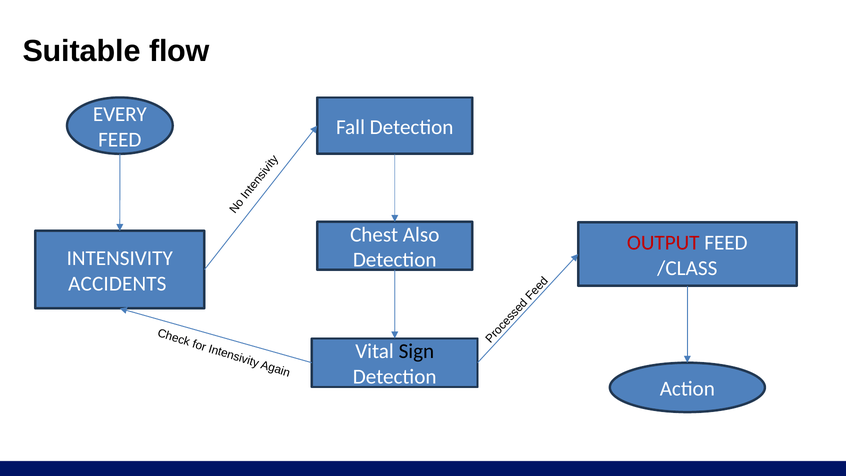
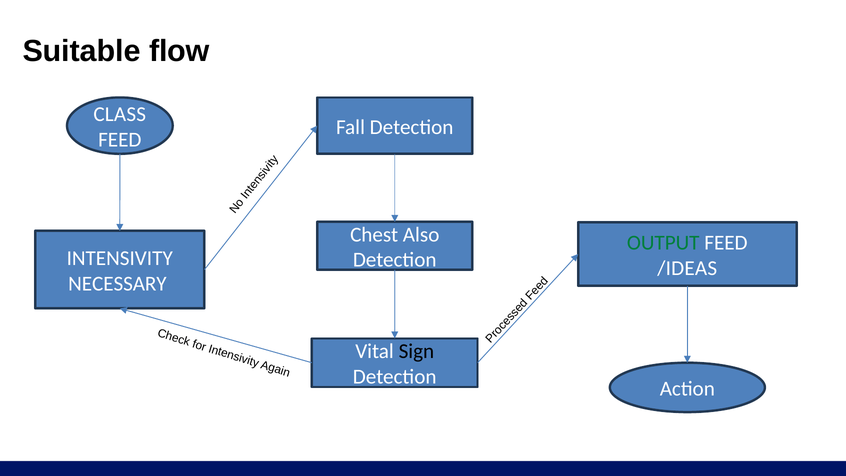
EVERY: EVERY -> CLASS
OUTPUT colour: red -> green
/CLASS: /CLASS -> /IDEAS
ACCIDENTS: ACCIDENTS -> NECESSARY
